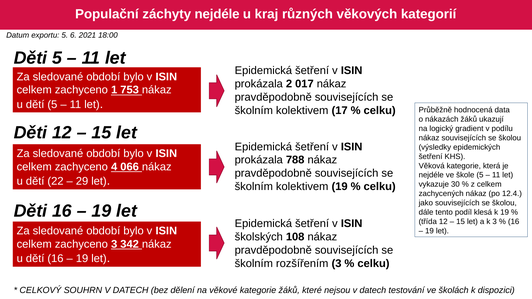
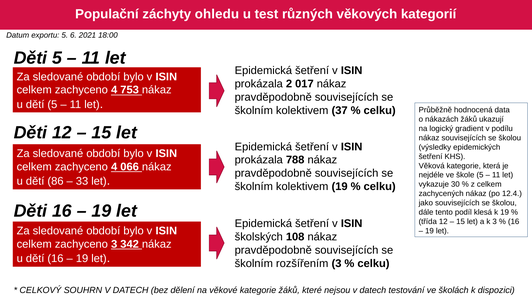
záchyty nejdéle: nejdéle -> ohledu
kraj: kraj -> test
1 at (114, 90): 1 -> 4
17: 17 -> 37
22: 22 -> 86
29: 29 -> 33
